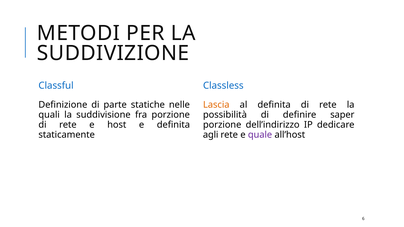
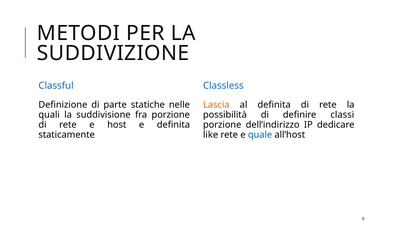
saper: saper -> classi
agli: agli -> like
quale colour: purple -> blue
